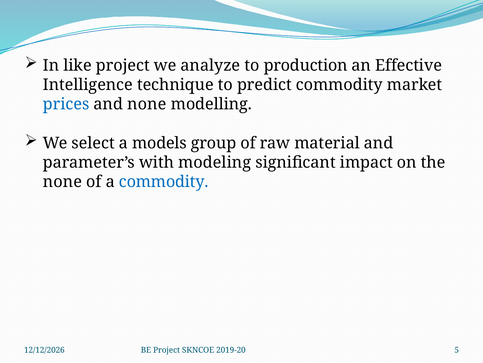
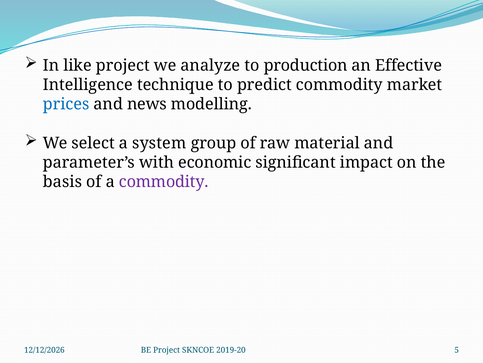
and none: none -> news
models: models -> system
modeling: modeling -> economic
none at (62, 181): none -> basis
commodity at (164, 181) colour: blue -> purple
